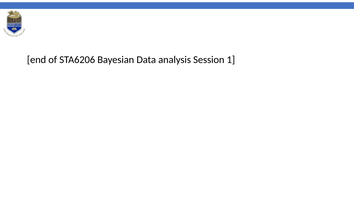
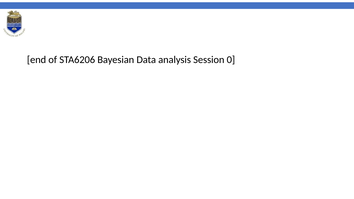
1: 1 -> 0
